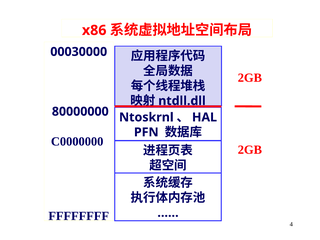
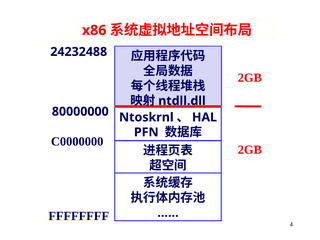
00030000: 00030000 -> 24232488
